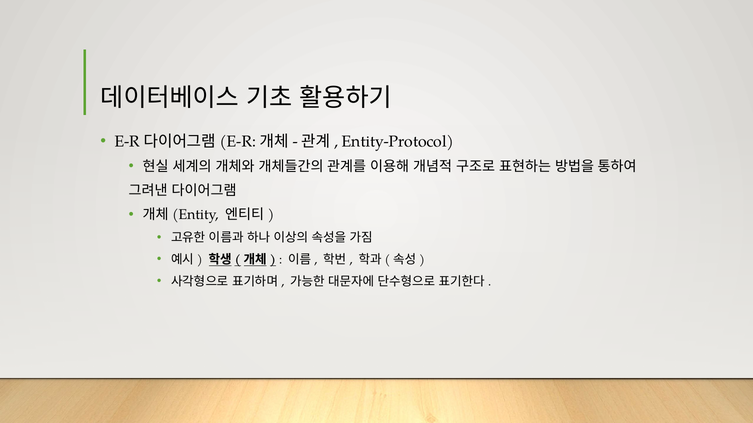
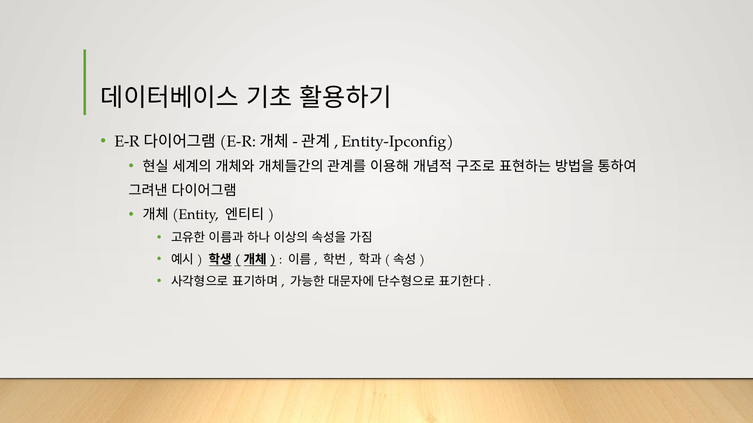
Entity-Protocol: Entity-Protocol -> Entity-Ipconfig
